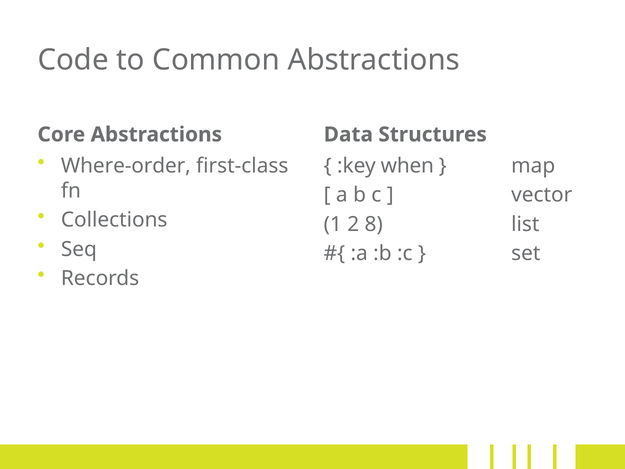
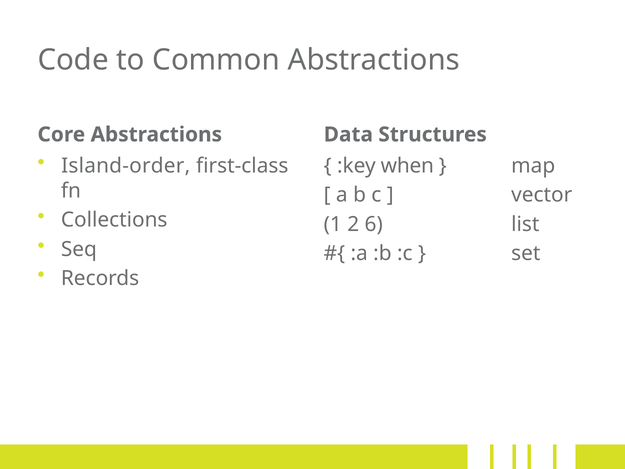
Where-order: Where-order -> Island-order
8: 8 -> 6
